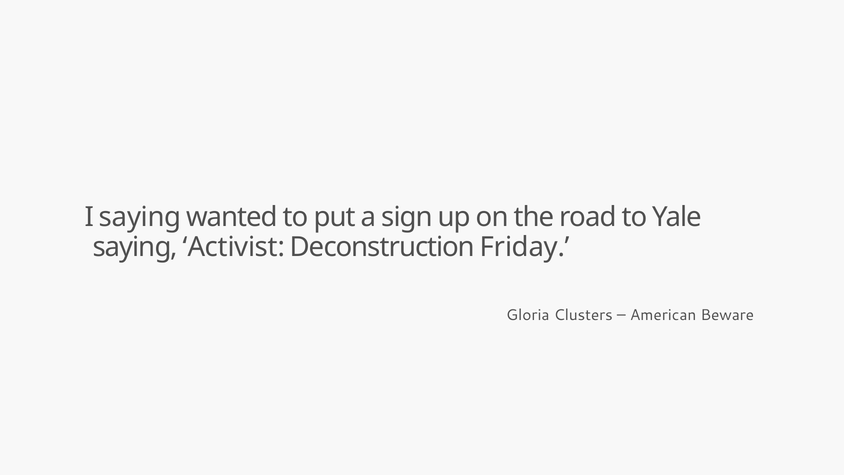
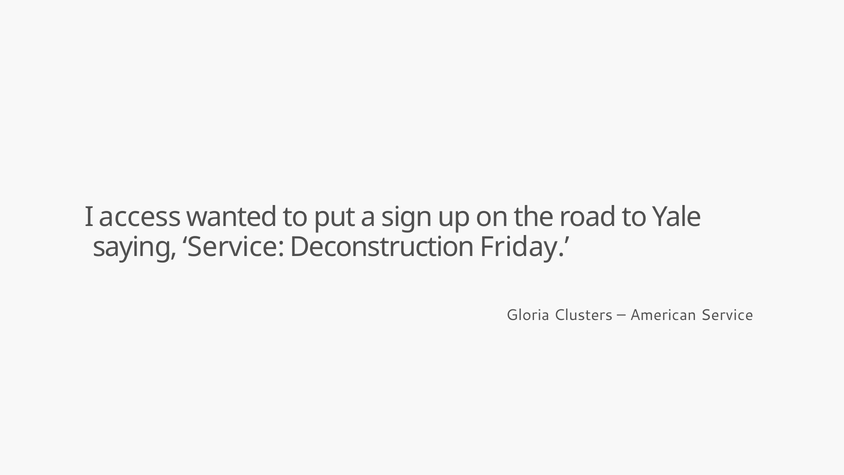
I saying: saying -> access
saying Activist: Activist -> Service
American Beware: Beware -> Service
